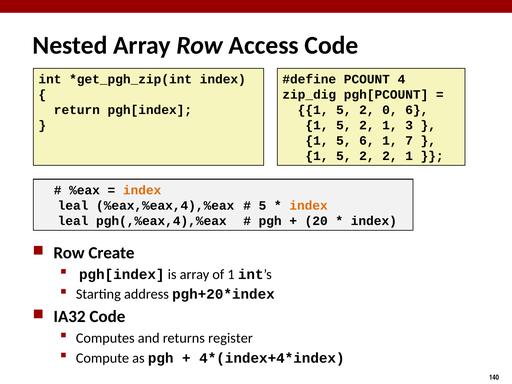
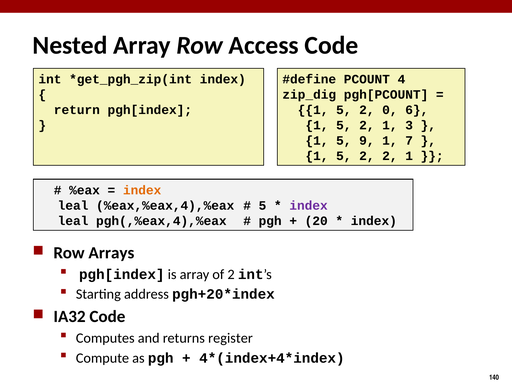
5 6: 6 -> 9
index at (309, 206) colour: orange -> purple
Create: Create -> Arrays
of 1: 1 -> 2
